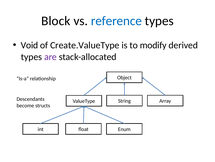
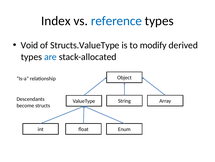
Block: Block -> Index
Create.ValueType: Create.ValueType -> Structs.ValueType
are colour: purple -> blue
